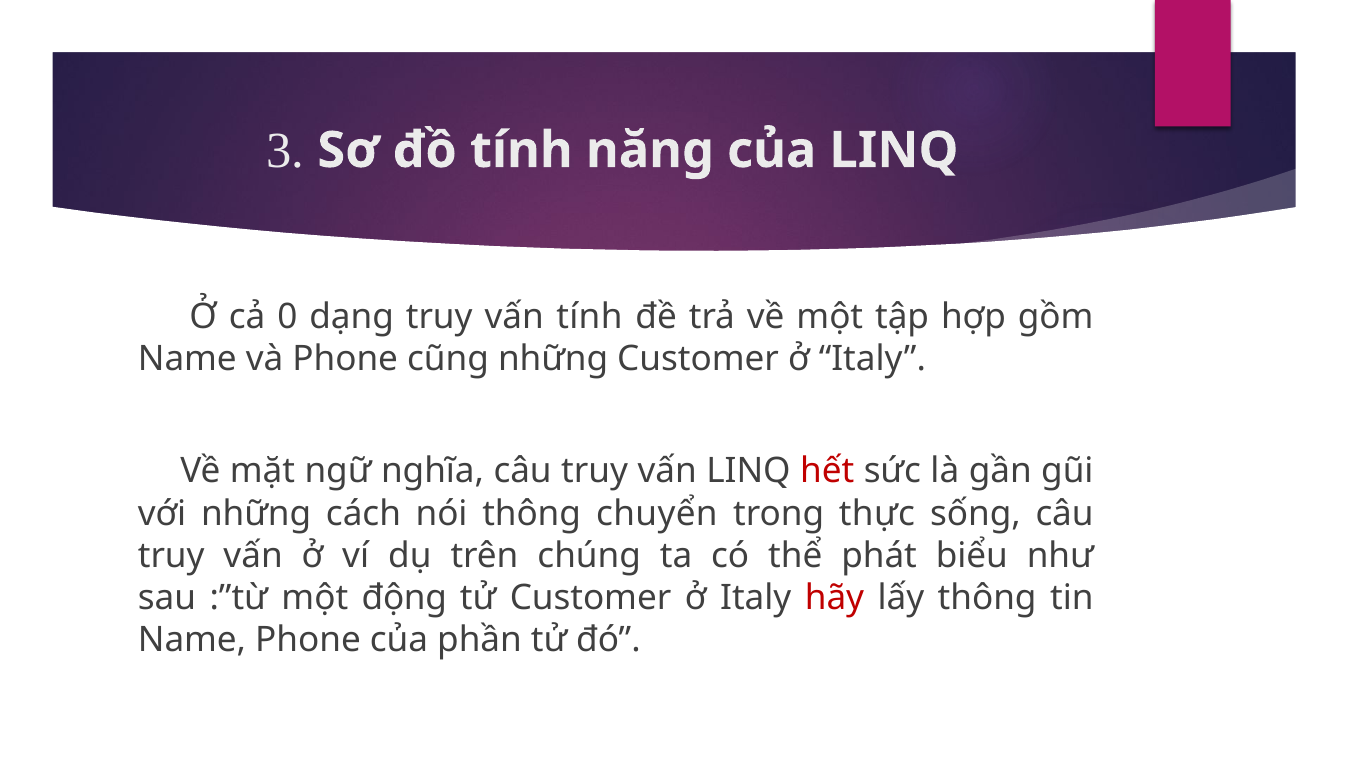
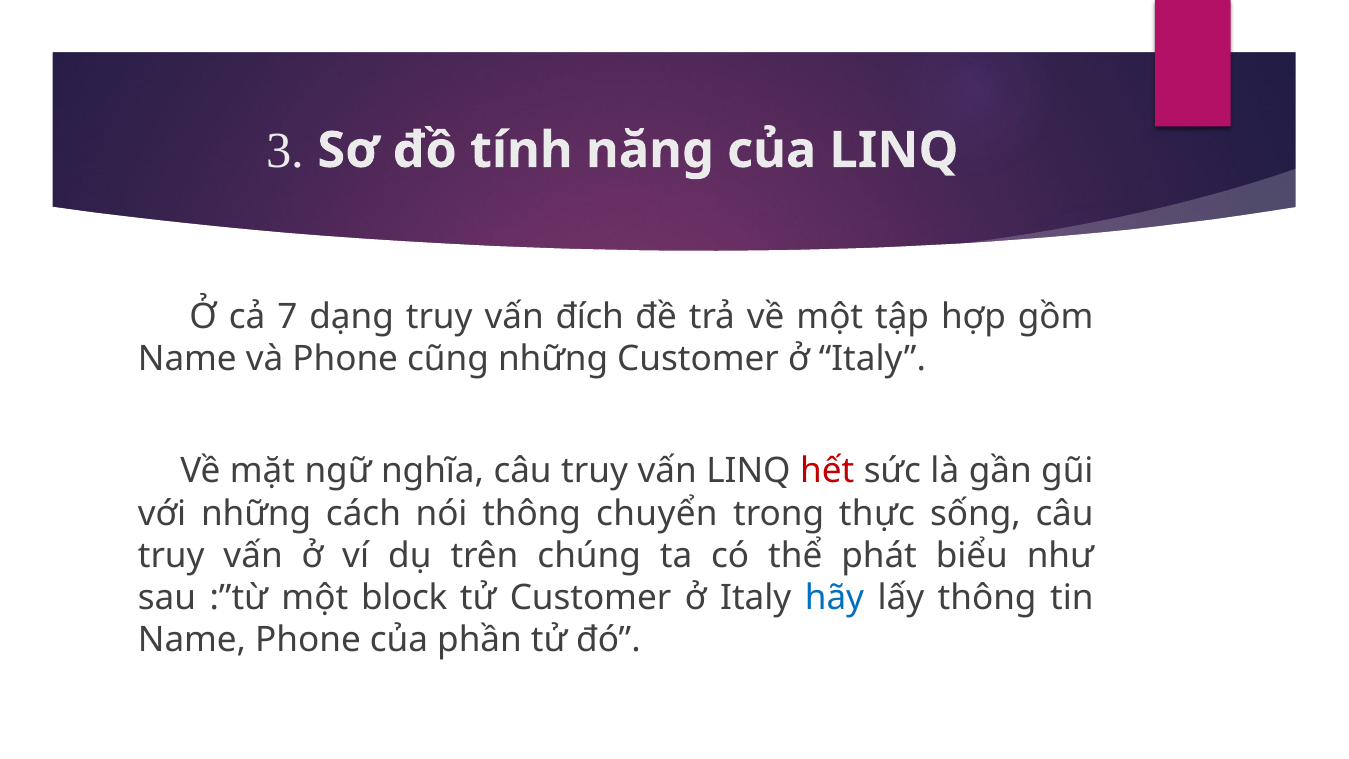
0: 0 -> 7
vấn tính: tính -> đích
động: động -> block
hãy colour: red -> blue
